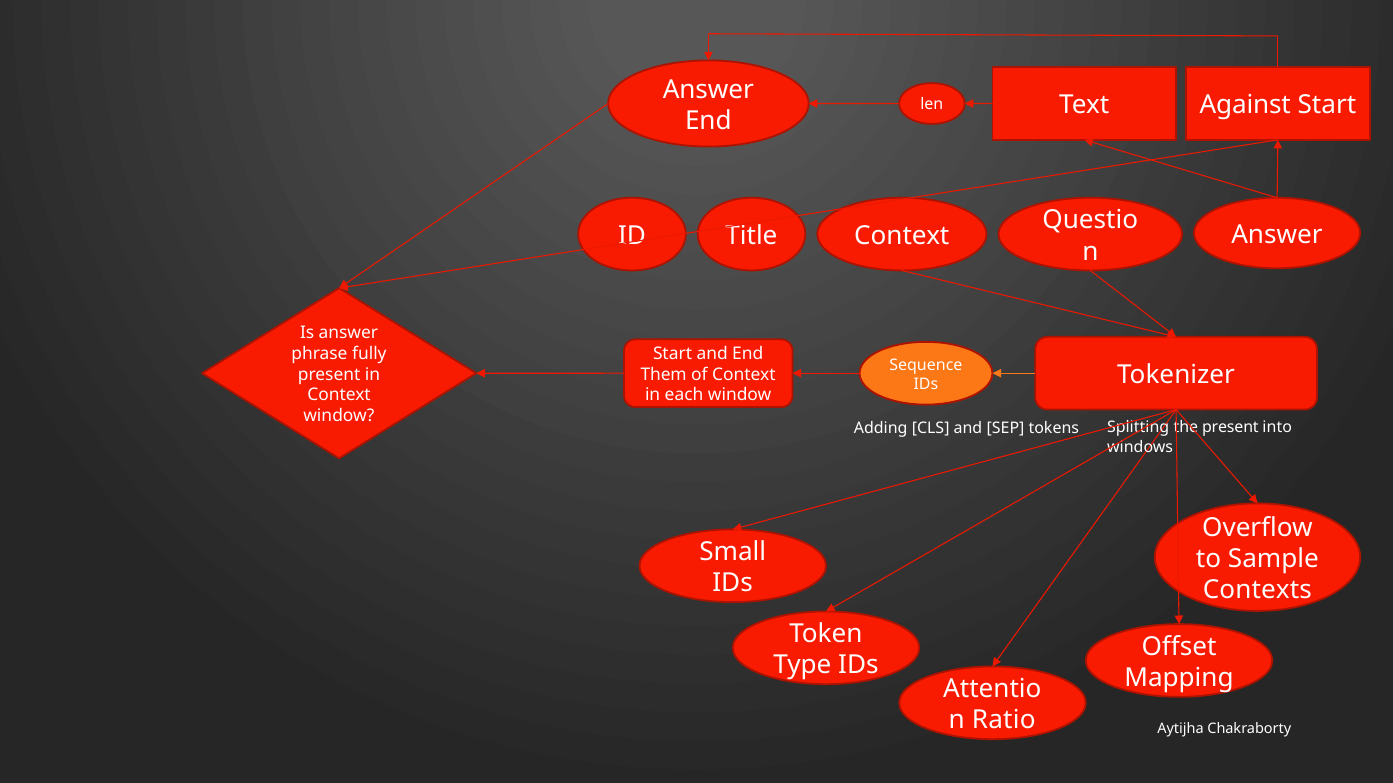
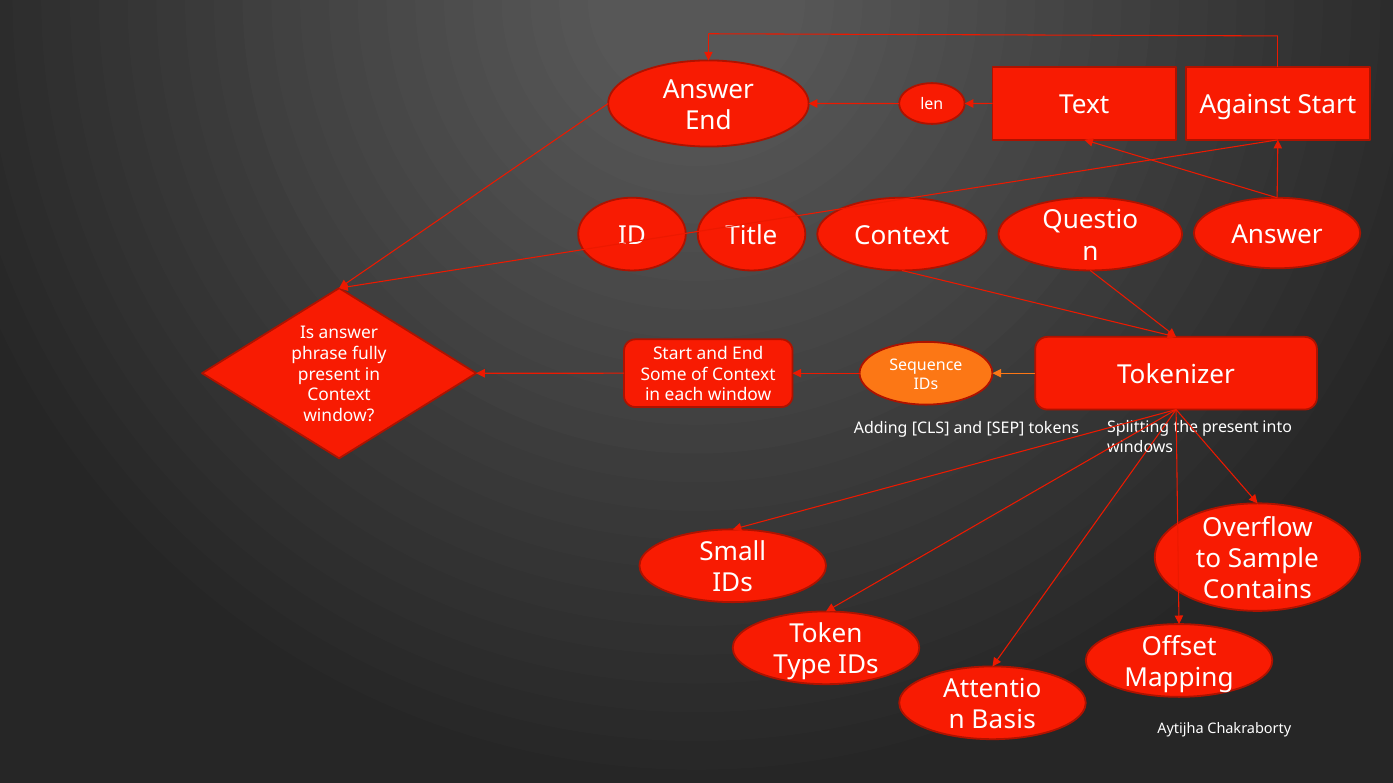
Them: Them -> Some
Contexts: Contexts -> Contains
Ratio: Ratio -> Basis
